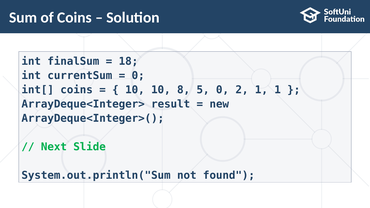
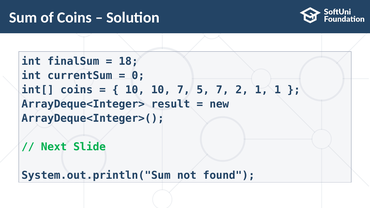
10 8: 8 -> 7
5 0: 0 -> 7
